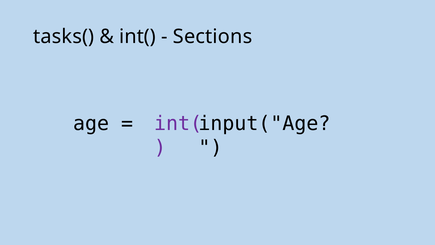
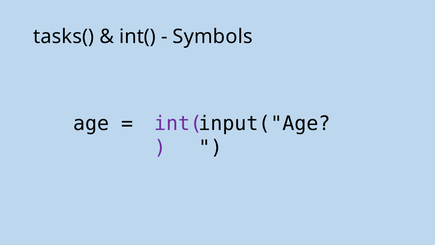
Sections: Sections -> Symbols
